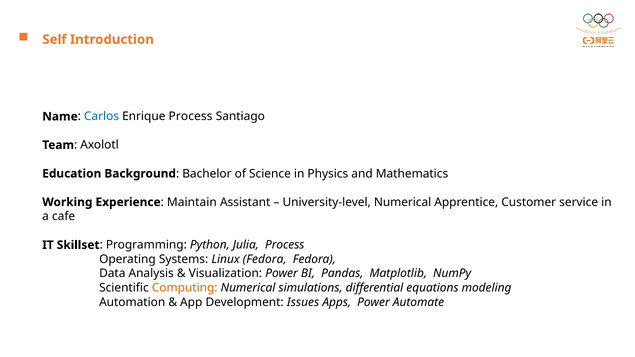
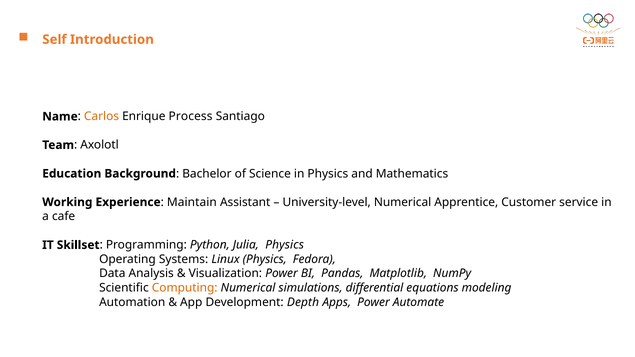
Carlos colour: blue -> orange
Julia Process: Process -> Physics
Linux Fedora: Fedora -> Physics
Issues: Issues -> Depth
